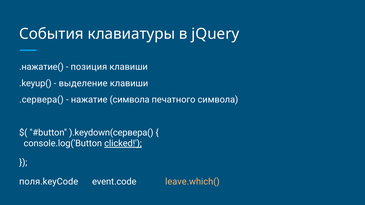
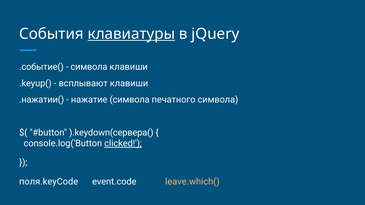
клавиатуры underline: none -> present
.нажатие(: .нажатие( -> .событие(
позиция at (89, 67): позиция -> символа
выделение: выделение -> всплывают
.сервера(: .сервера( -> .нажатии(
